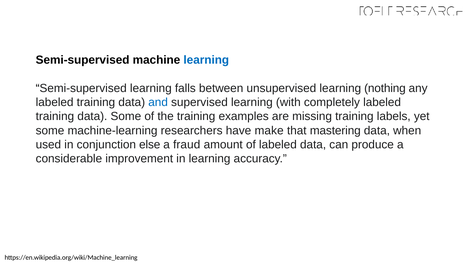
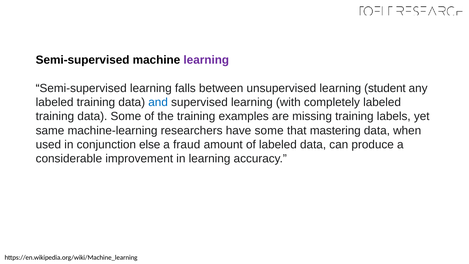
learning at (206, 60) colour: blue -> purple
nothing: nothing -> student
some at (50, 130): some -> same
have make: make -> some
